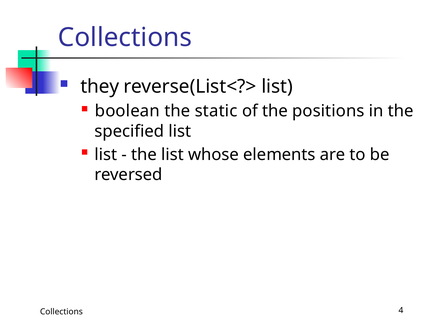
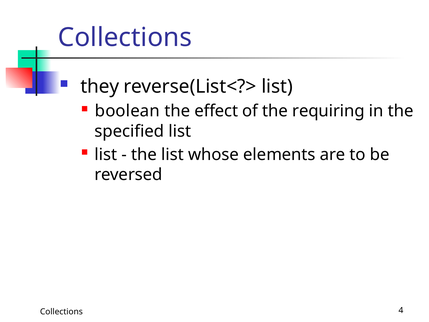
static: static -> effect
positions: positions -> requiring
